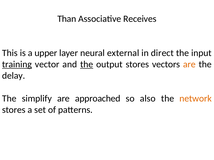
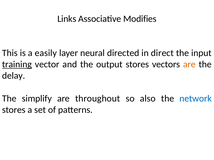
Than: Than -> Links
Receives: Receives -> Modifies
upper: upper -> easily
external: external -> directed
the at (87, 65) underline: present -> none
approached: approached -> throughout
network colour: orange -> blue
